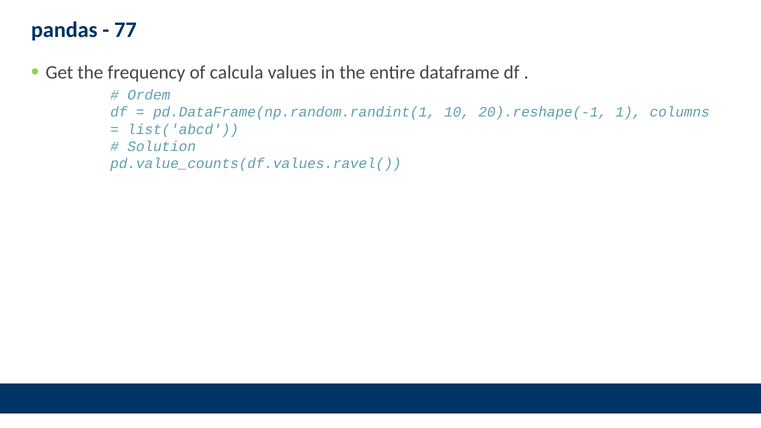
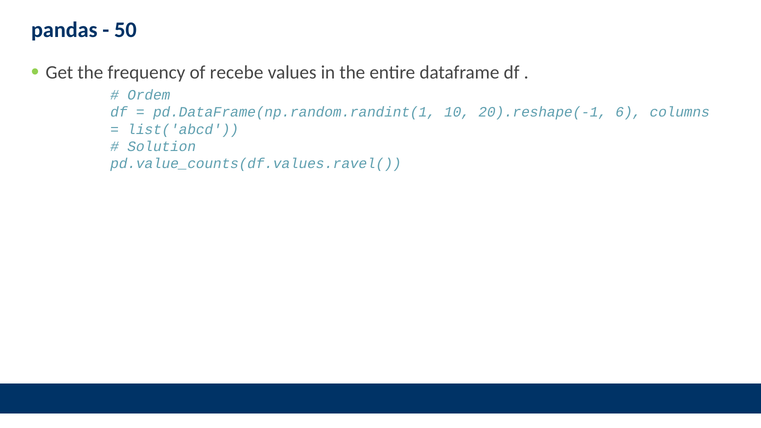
77: 77 -> 50
calcula: calcula -> recebe
1: 1 -> 6
